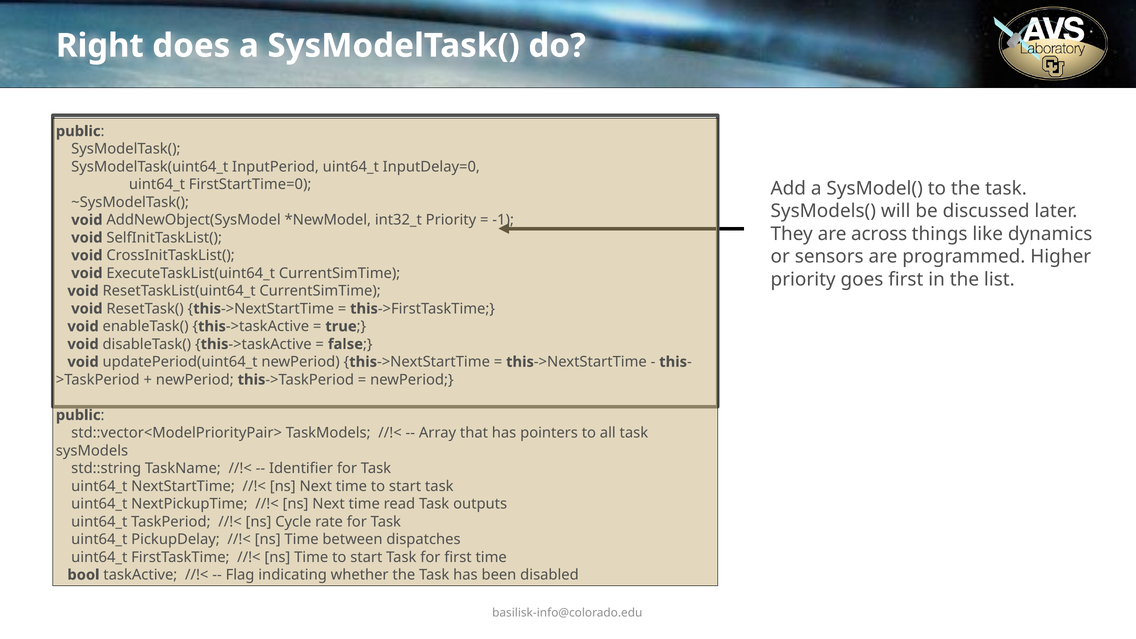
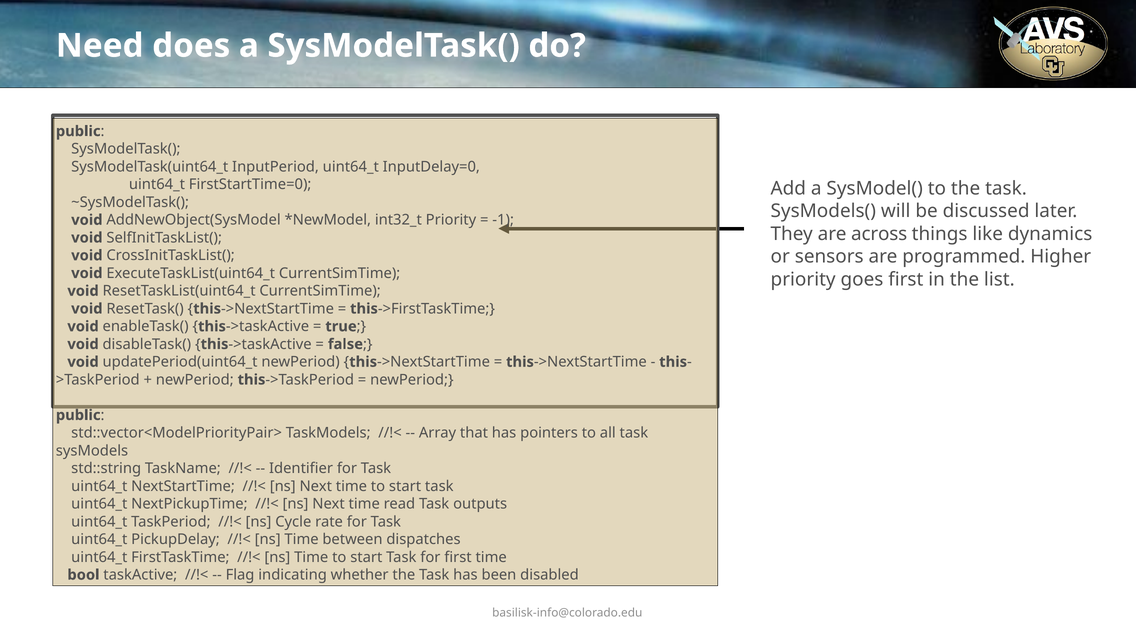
Right: Right -> Need
